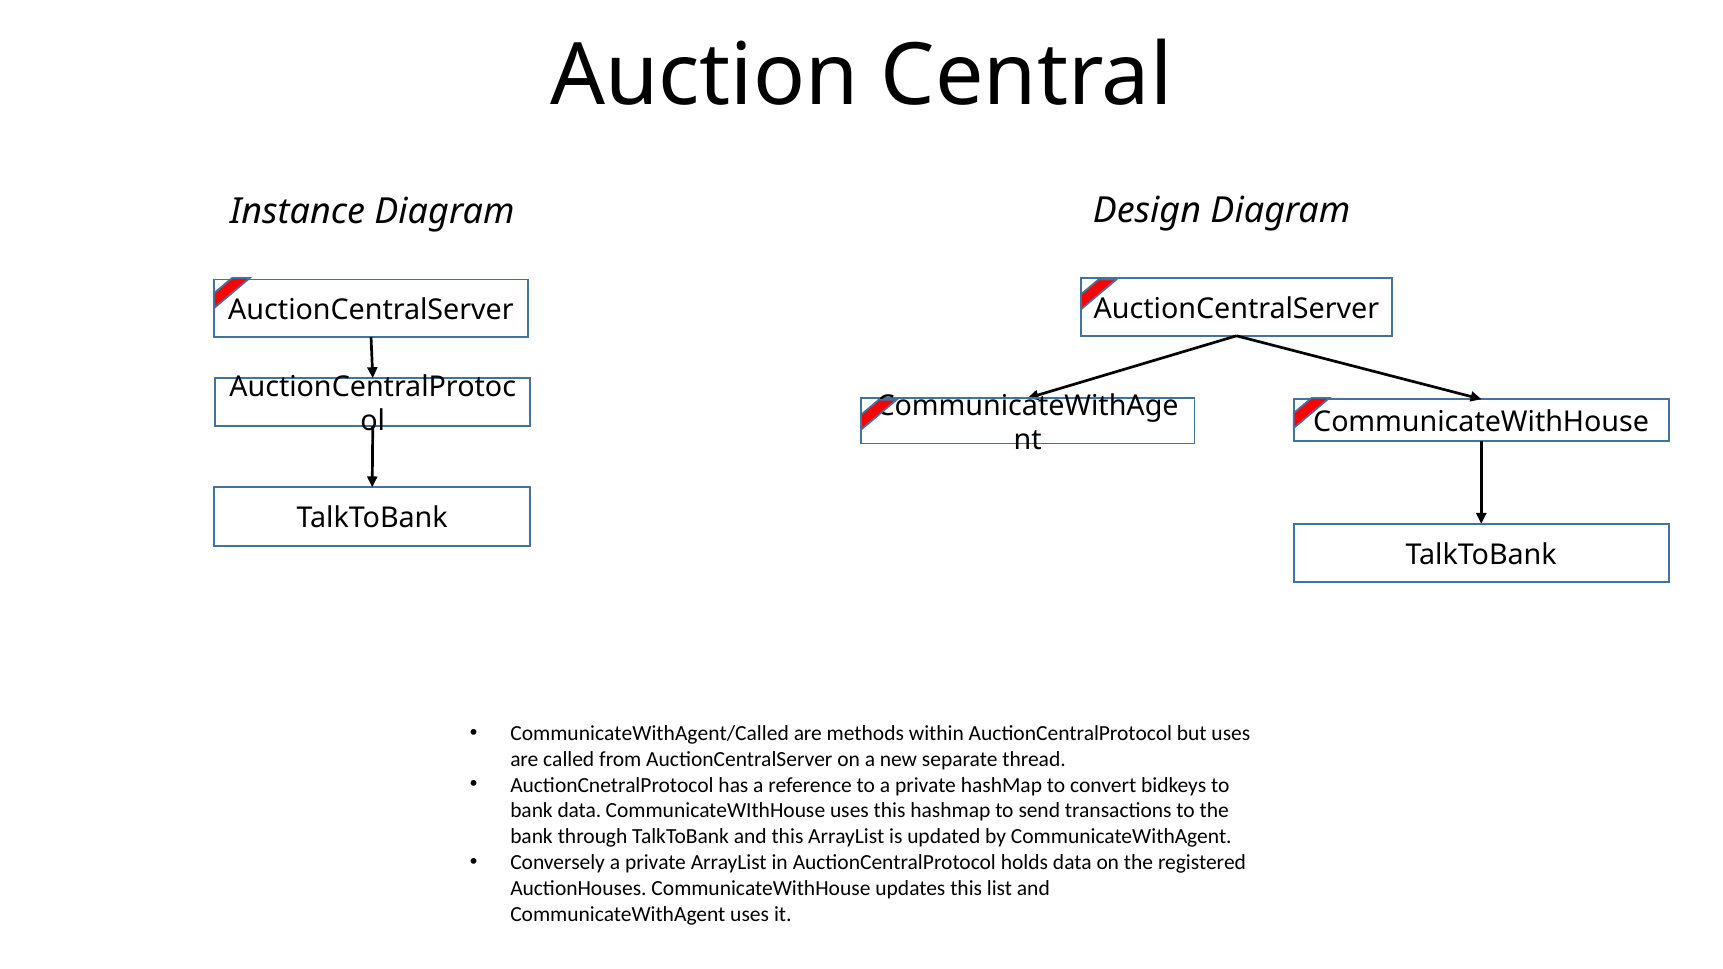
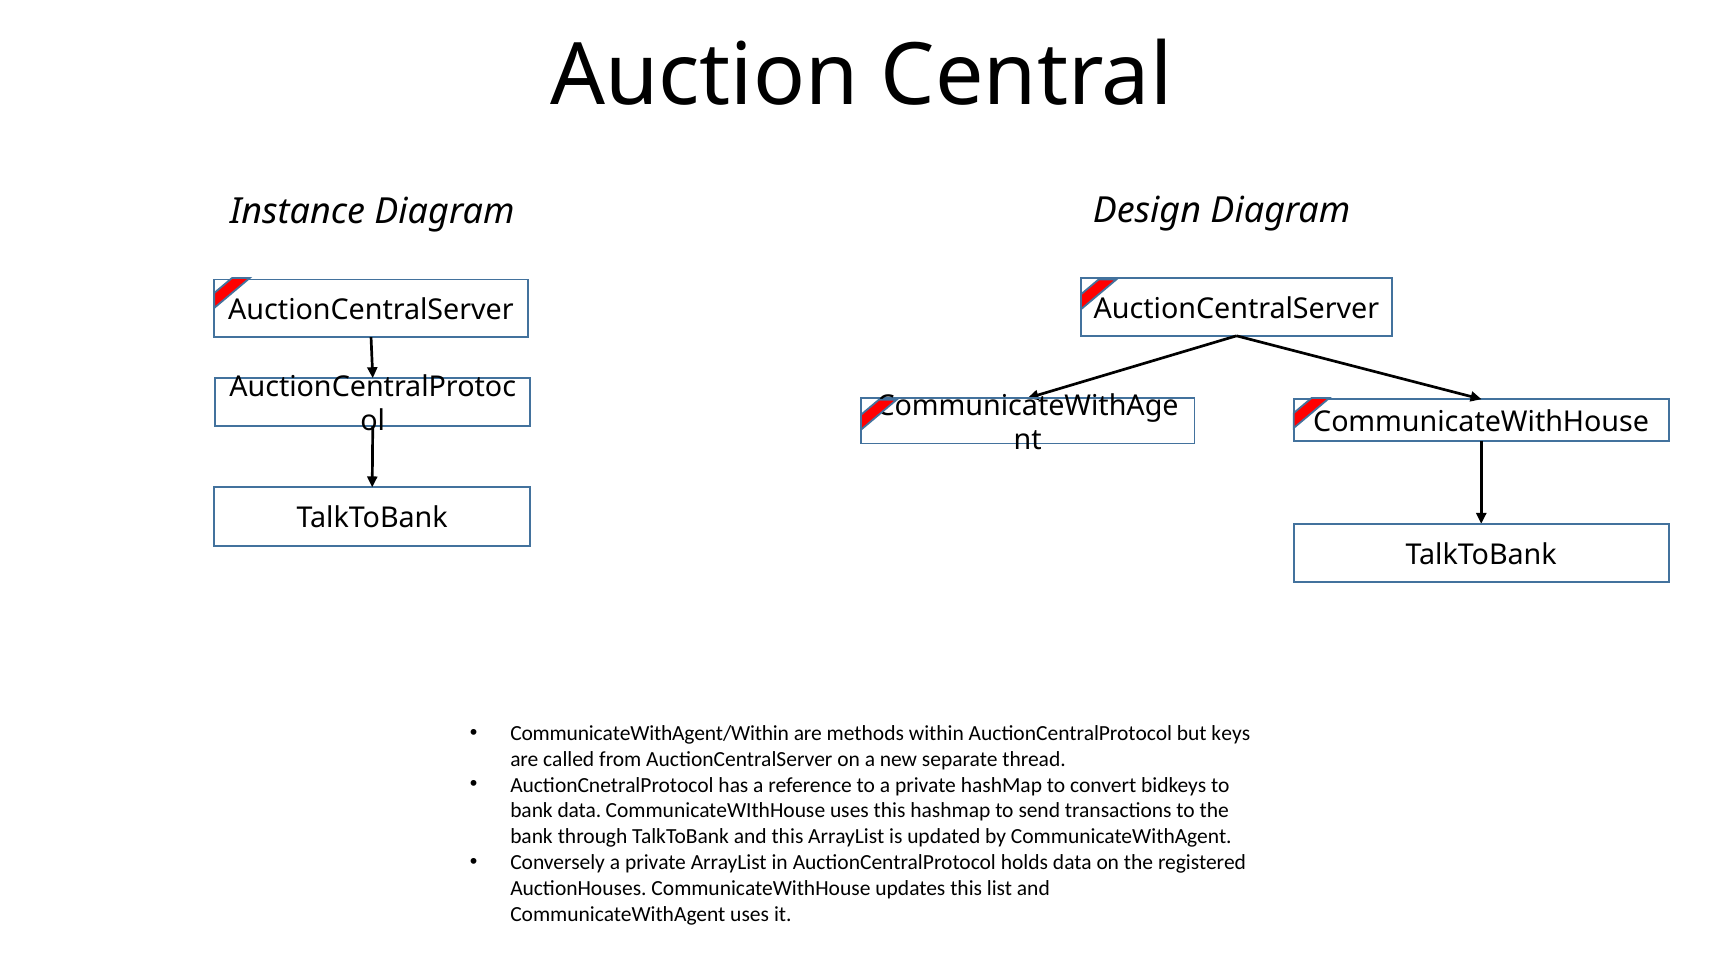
CommunicateWithAgent/Called: CommunicateWithAgent/Called -> CommunicateWithAgent/Within
but uses: uses -> keys
